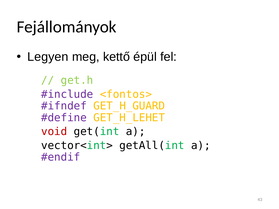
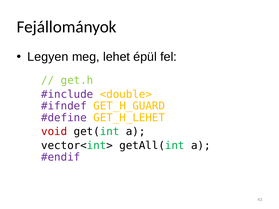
kettő: kettő -> lehet
<fontos>: <fontos> -> <double>
